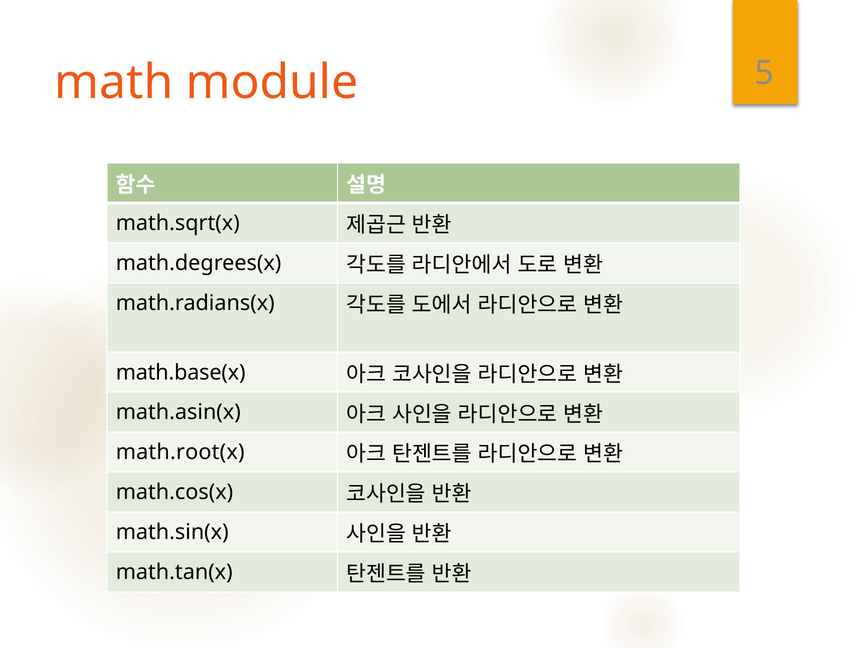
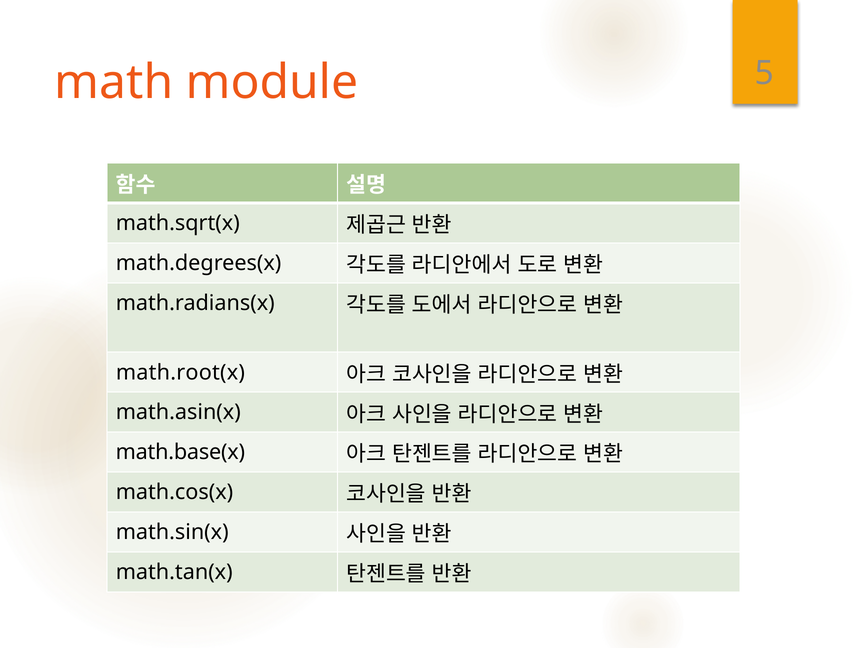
math.base(x: math.base(x -> math.root(x
math.root(x: math.root(x -> math.base(x
